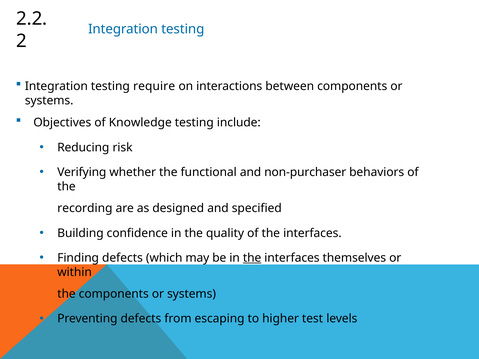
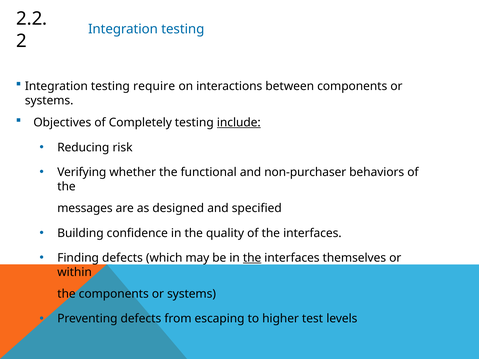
Knowledge: Knowledge -> Completely
include underline: none -> present
recording: recording -> messages
